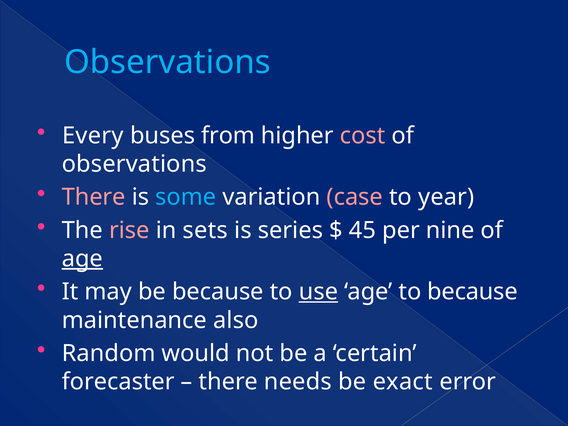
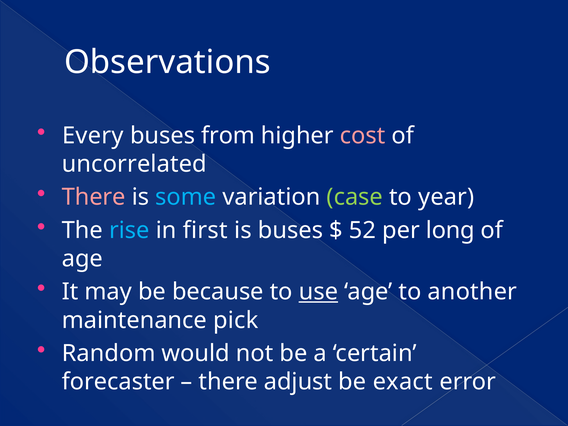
Observations at (167, 62) colour: light blue -> white
observations at (134, 164): observations -> uncorrelated
case colour: pink -> light green
rise colour: pink -> light blue
sets: sets -> first
is series: series -> buses
45: 45 -> 52
nine: nine -> long
age at (82, 259) underline: present -> none
to because: because -> another
also: also -> pick
needs: needs -> adjust
